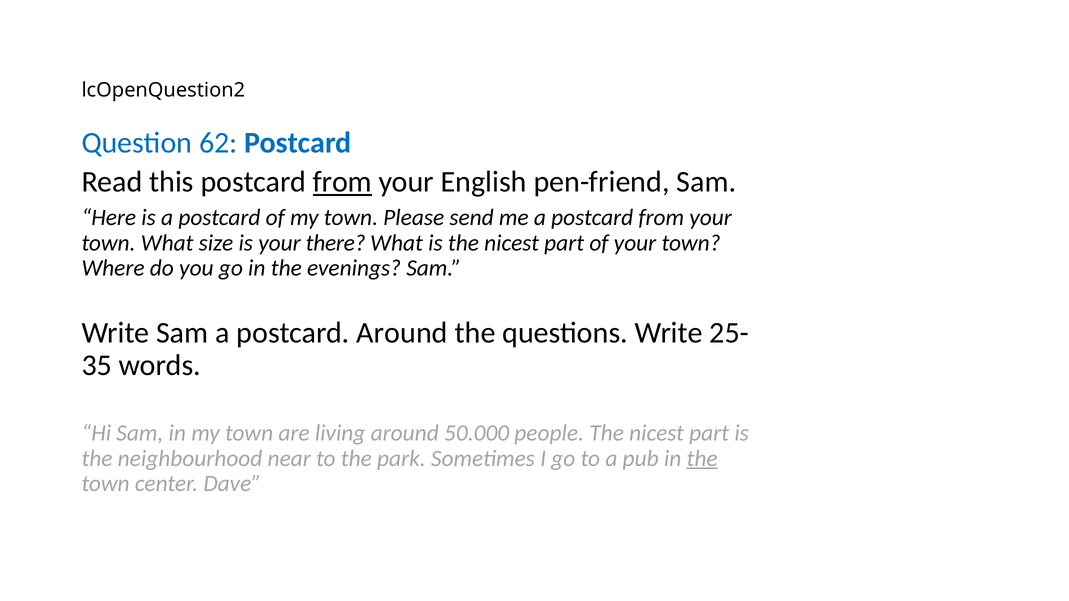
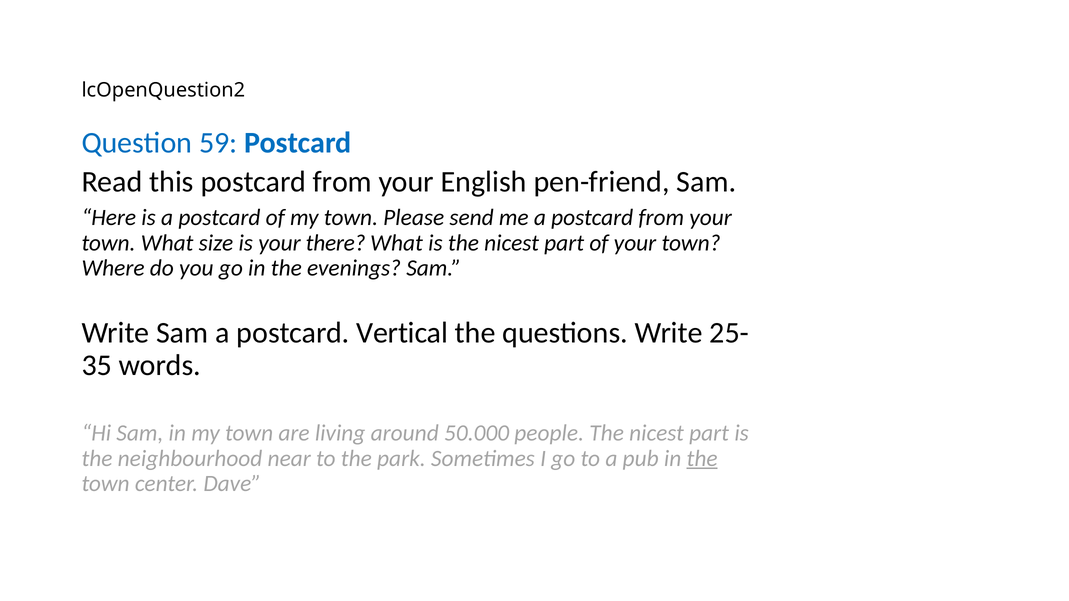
62: 62 -> 59
from at (342, 182) underline: present -> none
postcard Around: Around -> Vertical
